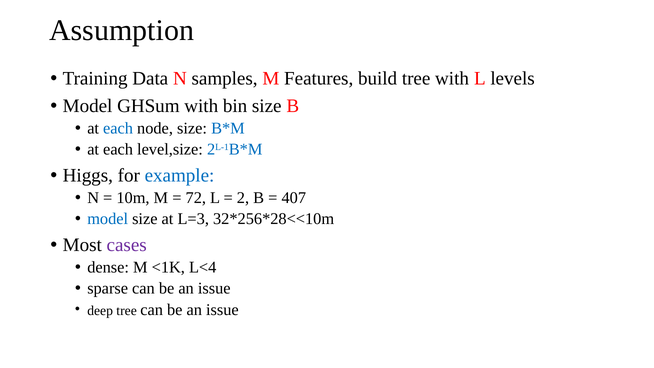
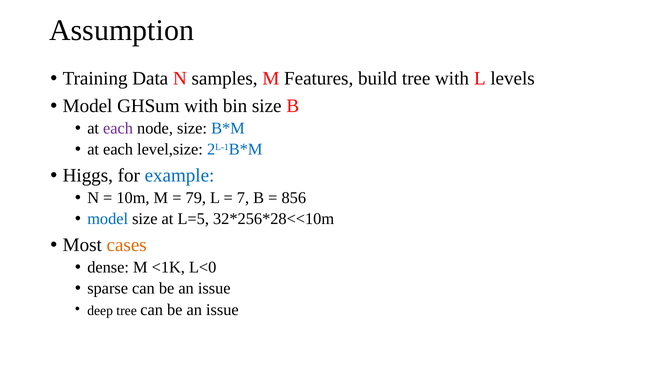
each at (118, 128) colour: blue -> purple
72: 72 -> 79
2: 2 -> 7
407: 407 -> 856
L=3: L=3 -> L=5
cases colour: purple -> orange
L<4: L<4 -> L<0
